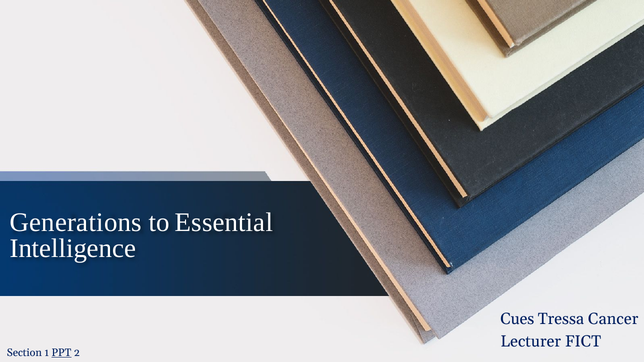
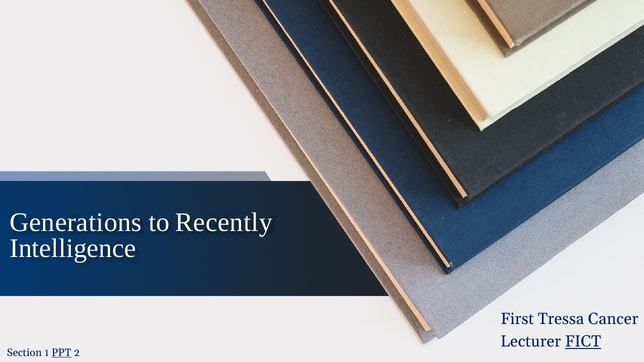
Essential: Essential -> Recently
Cues: Cues -> First
FICT underline: none -> present
